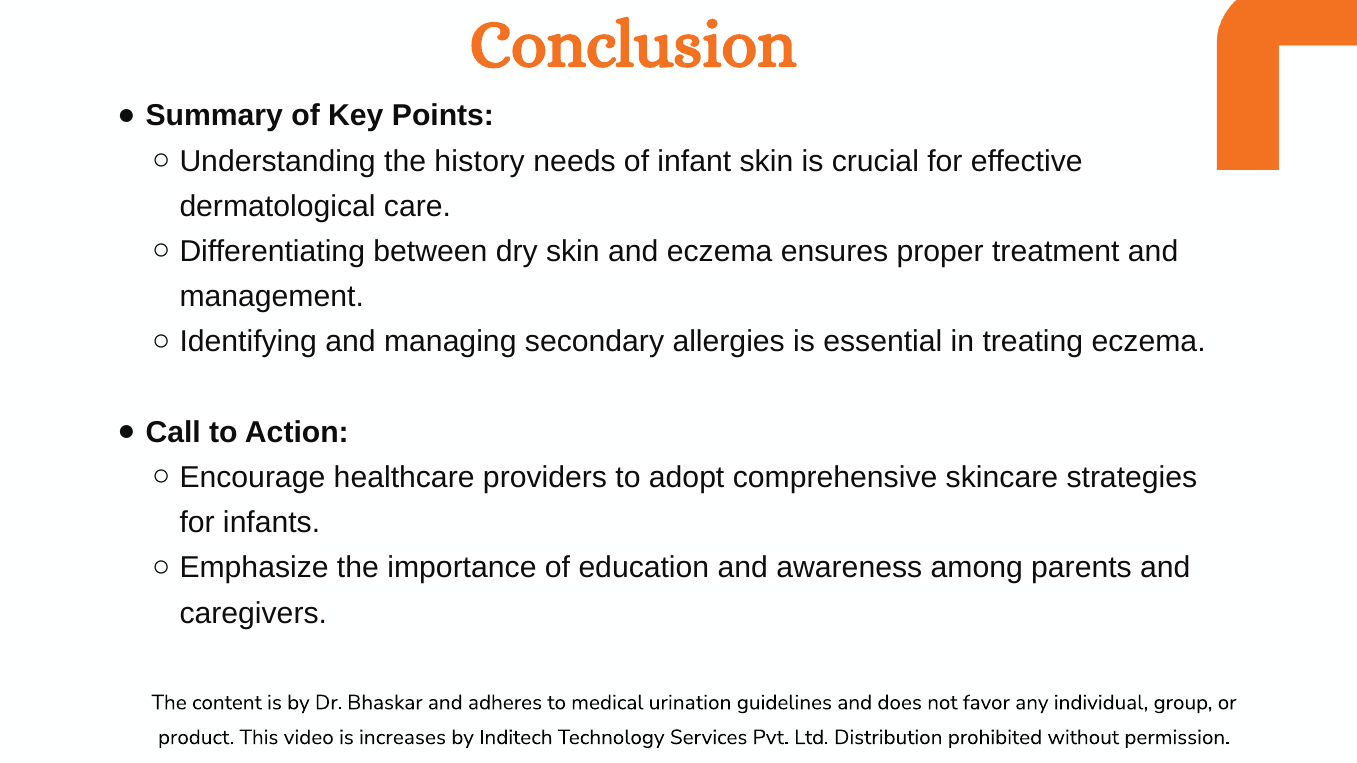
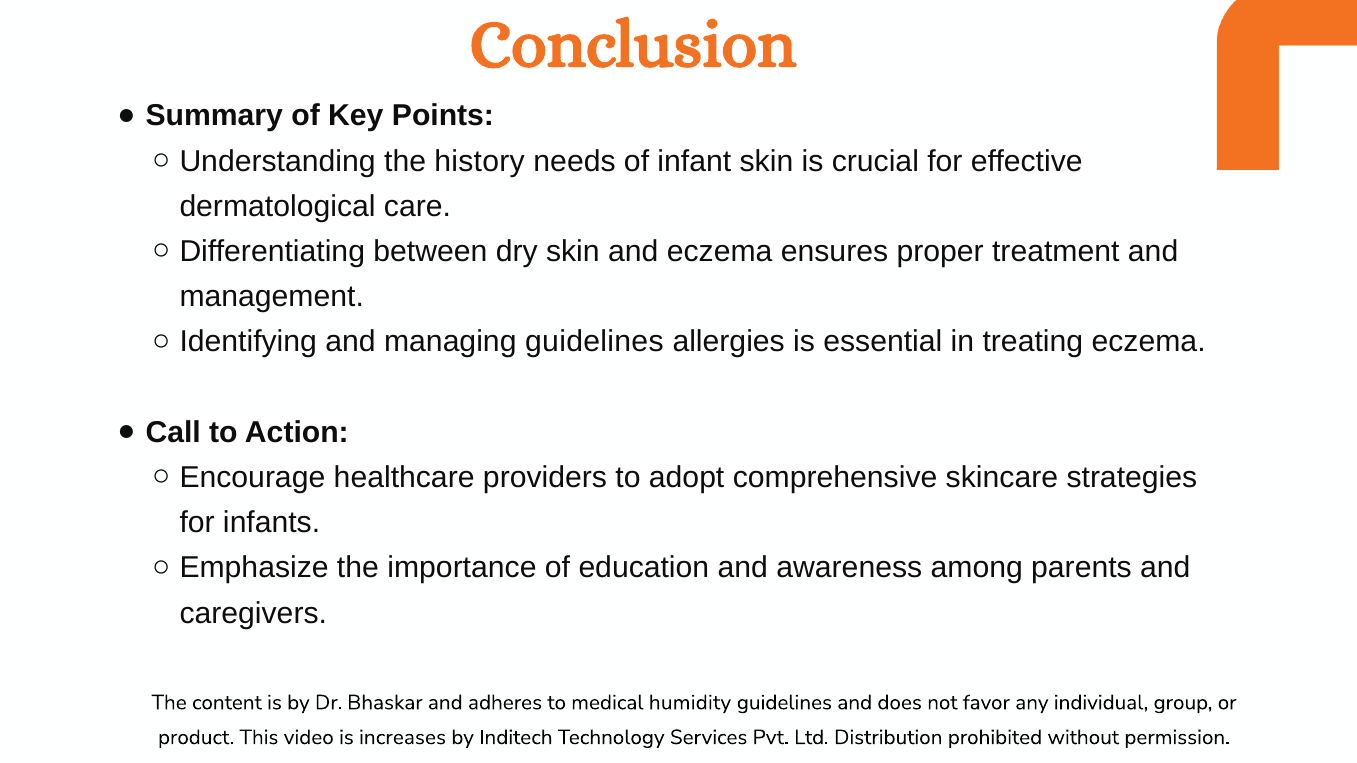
managing secondary: secondary -> guidelines
urination: urination -> humidity
